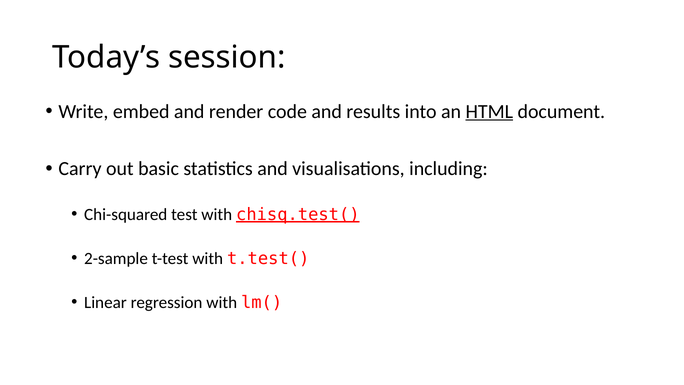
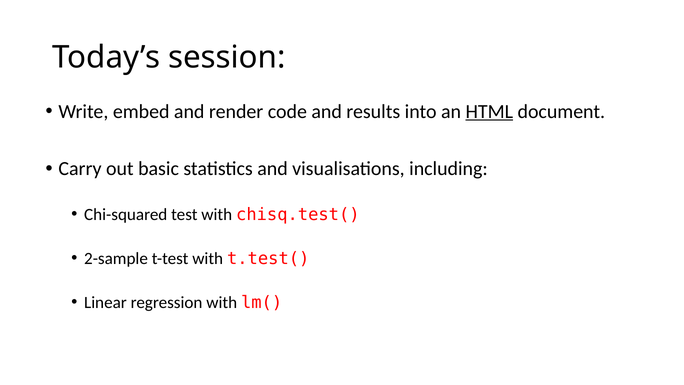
chisq.test( underline: present -> none
